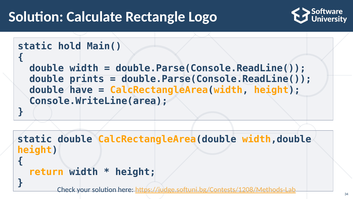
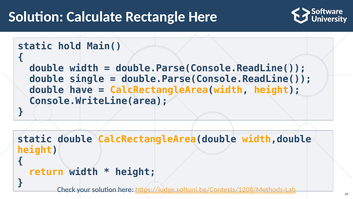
Rectangle Logo: Logo -> Here
prints: prints -> single
